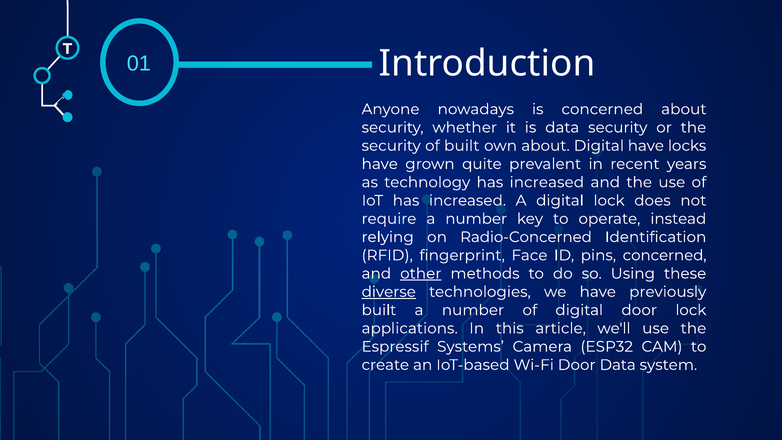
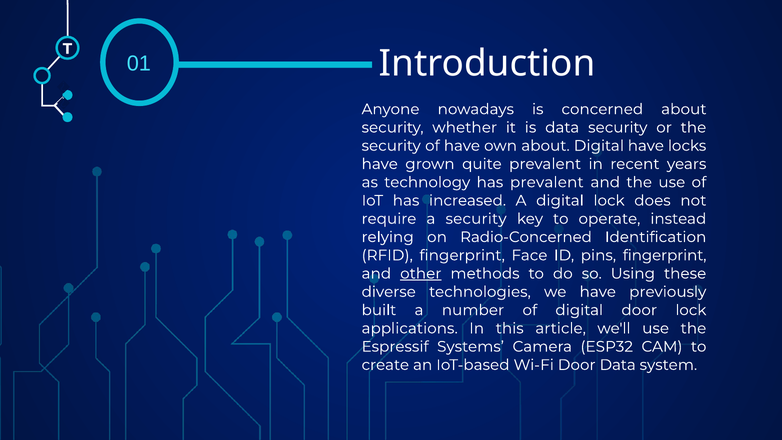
of built: built -> have
technology has increased: increased -> prevalent
require a number: number -> security
pins concerned: concerned -> fingerprint
diverse underline: present -> none
